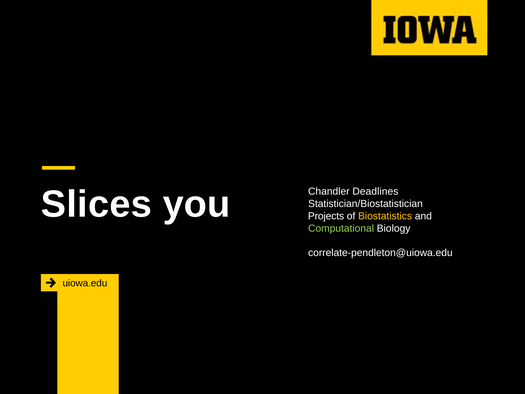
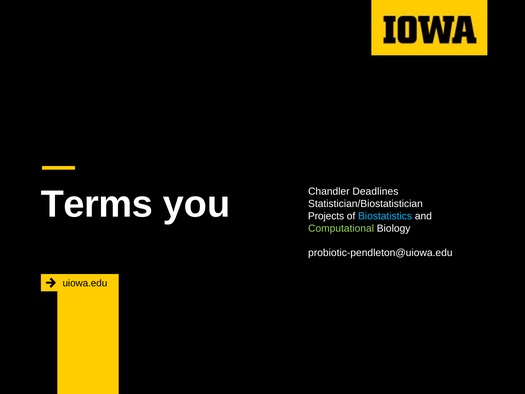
Slices: Slices -> Terms
Biostatistics colour: yellow -> light blue
correlate-pendleton@uiowa.edu: correlate-pendleton@uiowa.edu -> probiotic-pendleton@uiowa.edu
